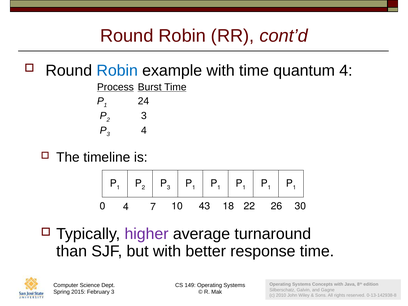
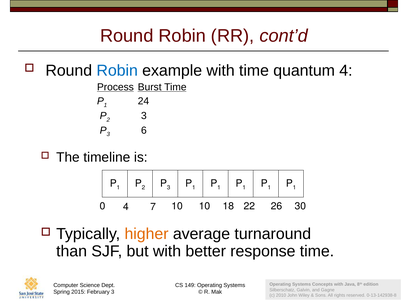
3 4: 4 -> 6
10 43: 43 -> 10
higher colour: purple -> orange
